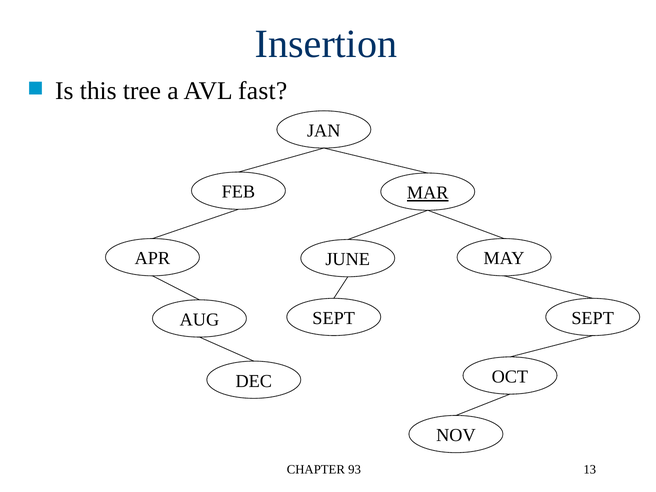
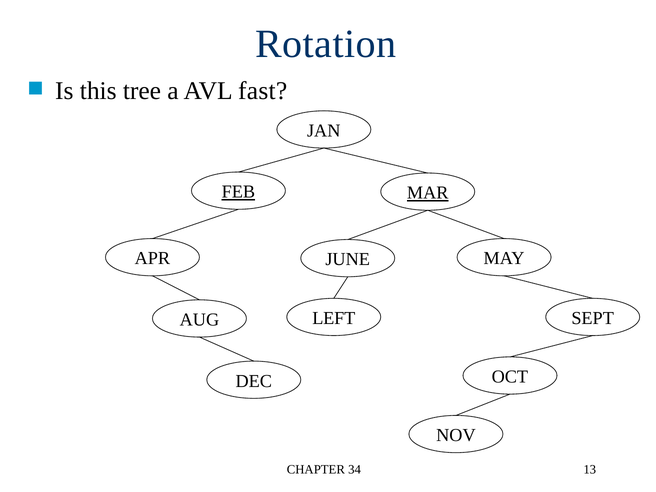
Insertion: Insertion -> Rotation
FEB underline: none -> present
SEPT at (334, 318): SEPT -> LEFT
93: 93 -> 34
